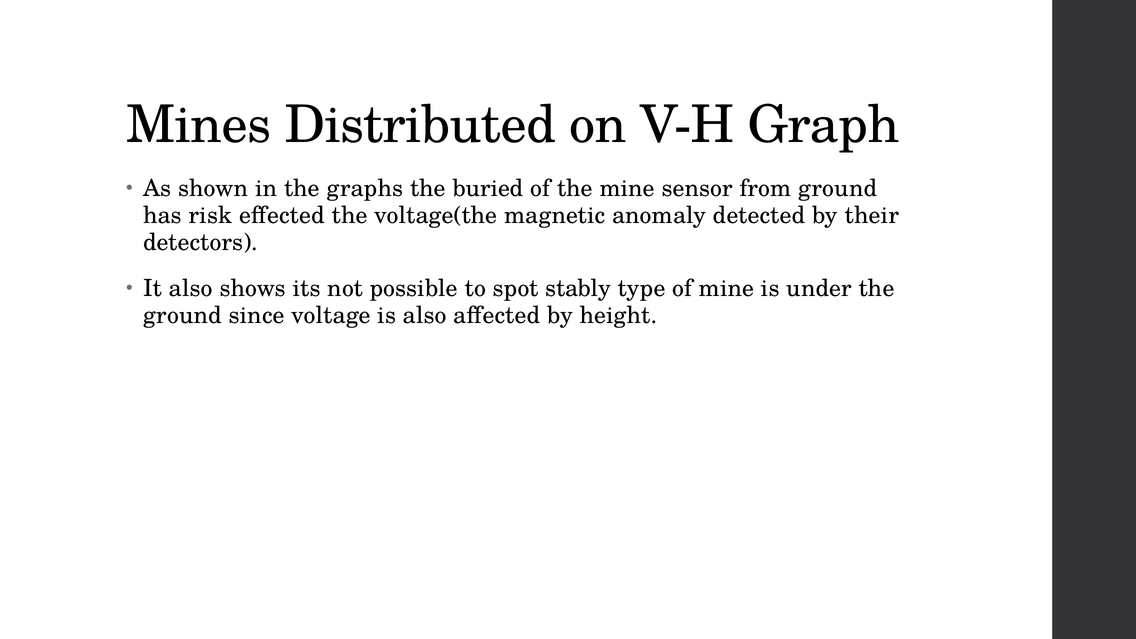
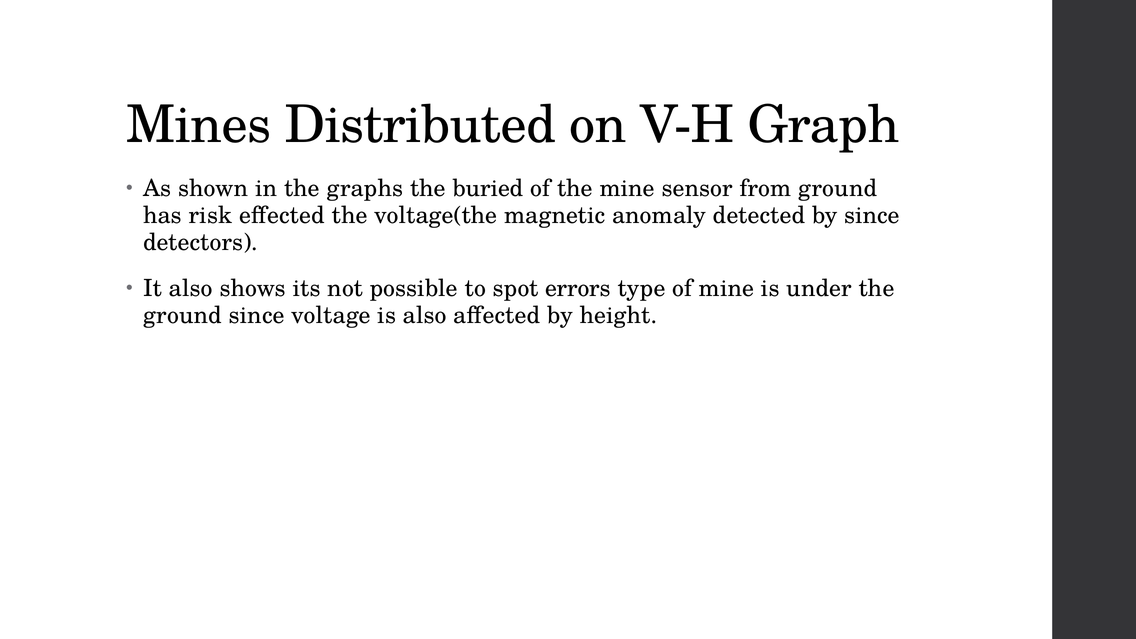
by their: their -> since
stably: stably -> errors
